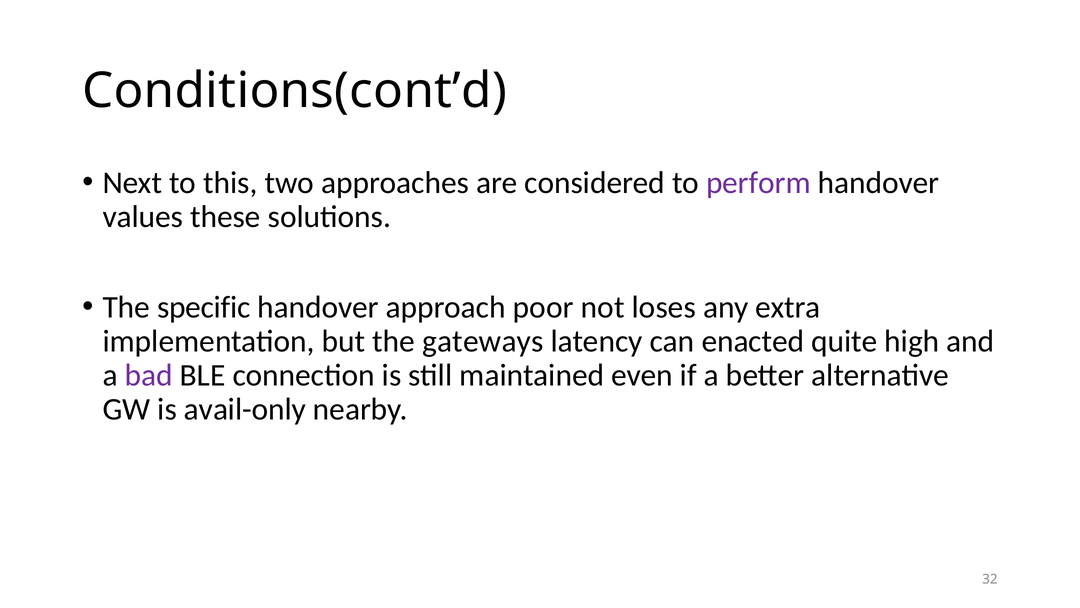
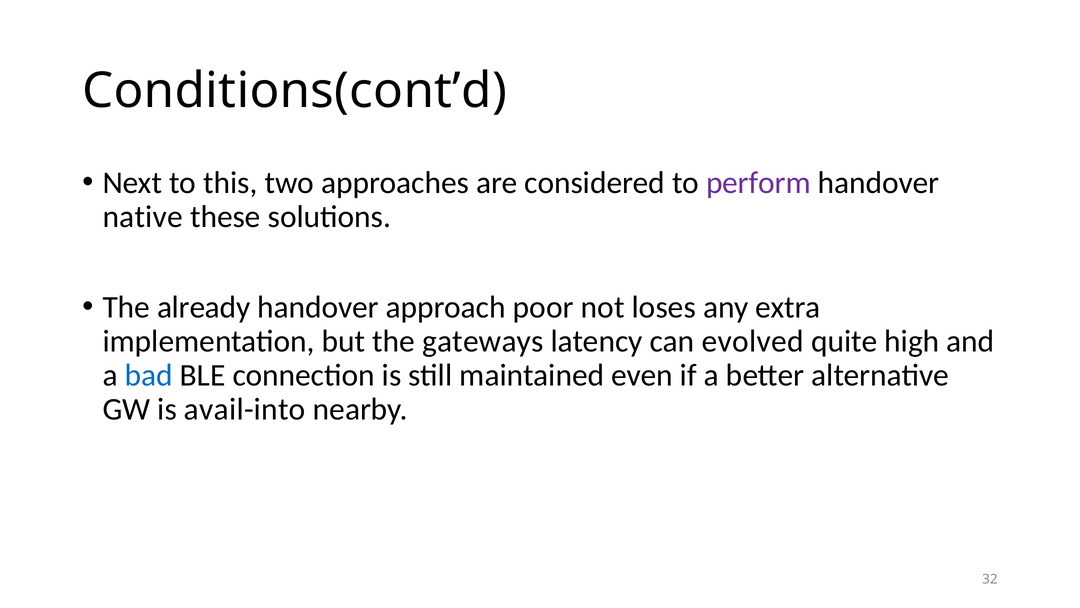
values: values -> native
specific: specific -> already
enacted: enacted -> evolved
bad colour: purple -> blue
avail-only: avail-only -> avail-into
